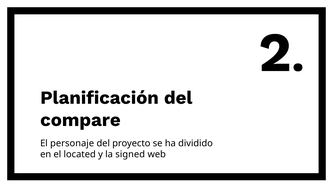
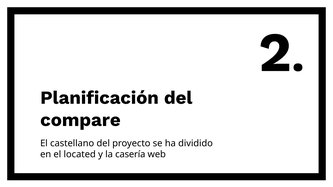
personaje: personaje -> castellano
signed: signed -> casería
